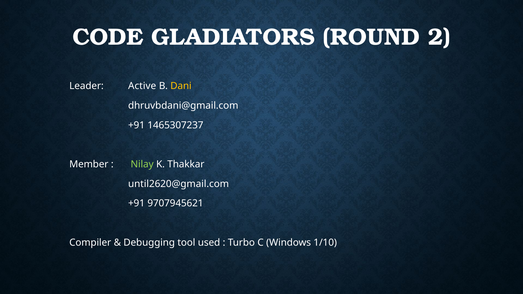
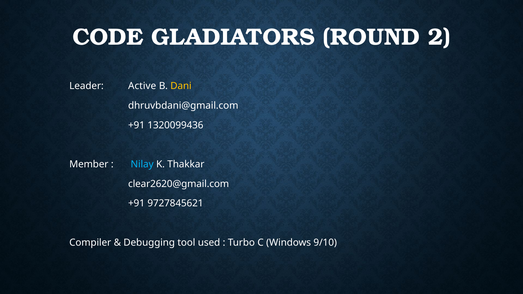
1465307237: 1465307237 -> 1320099436
Nilay colour: light green -> light blue
until2620@gmail.com: until2620@gmail.com -> clear2620@gmail.com
9707945621: 9707945621 -> 9727845621
1/10: 1/10 -> 9/10
